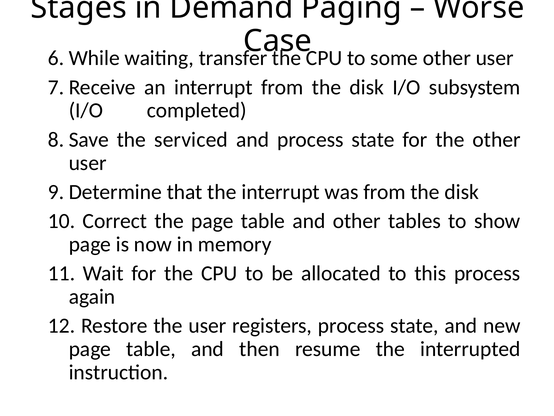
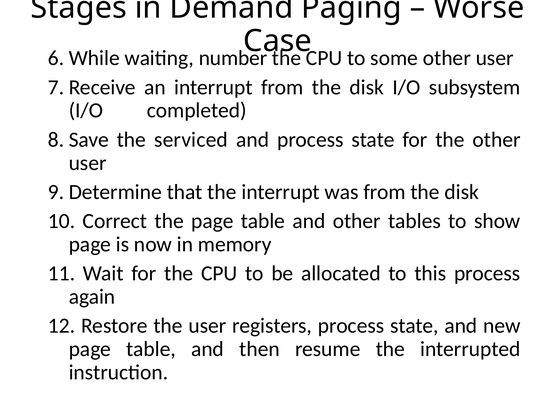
transfer: transfer -> number
